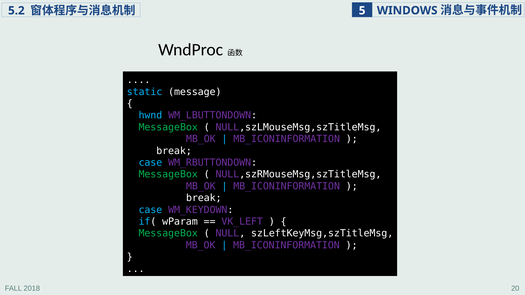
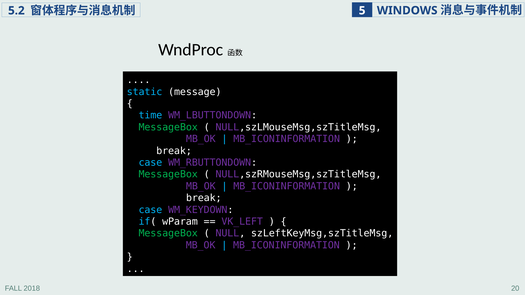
hwnd: hwnd -> time
